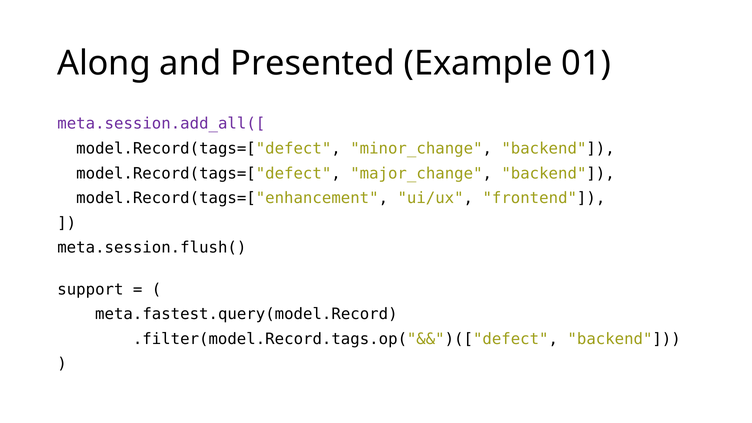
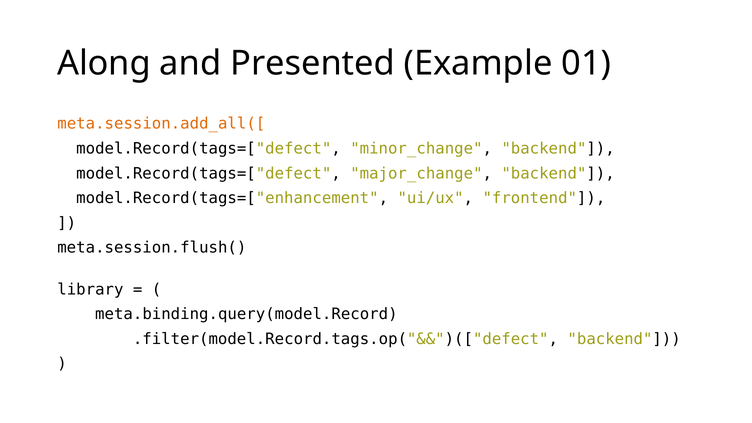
meta.session.add_all([ colour: purple -> orange
support: support -> library
meta.fastest.query(model.Record: meta.fastest.query(model.Record -> meta.binding.query(model.Record
